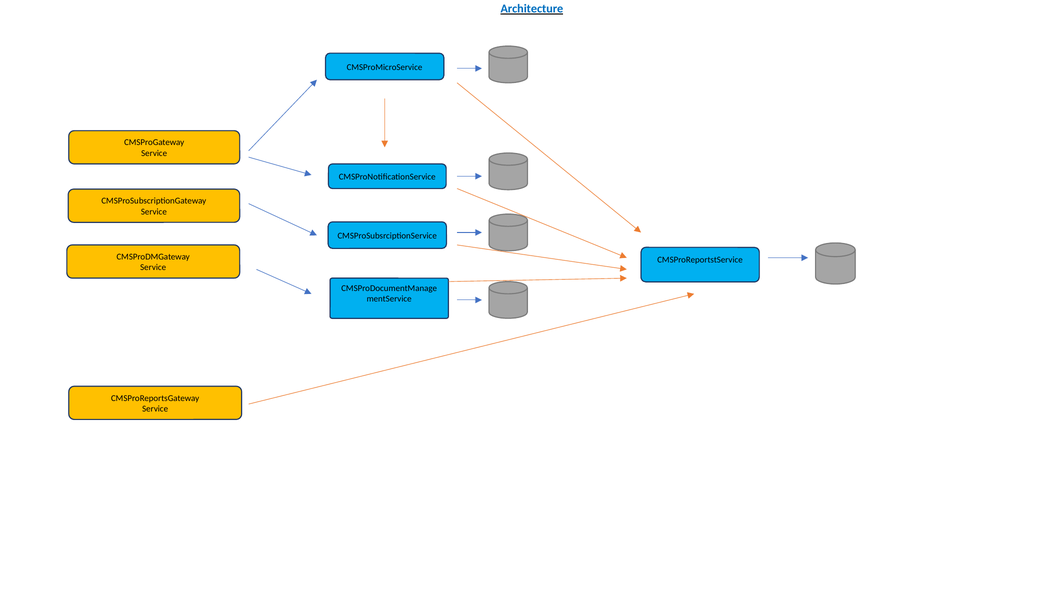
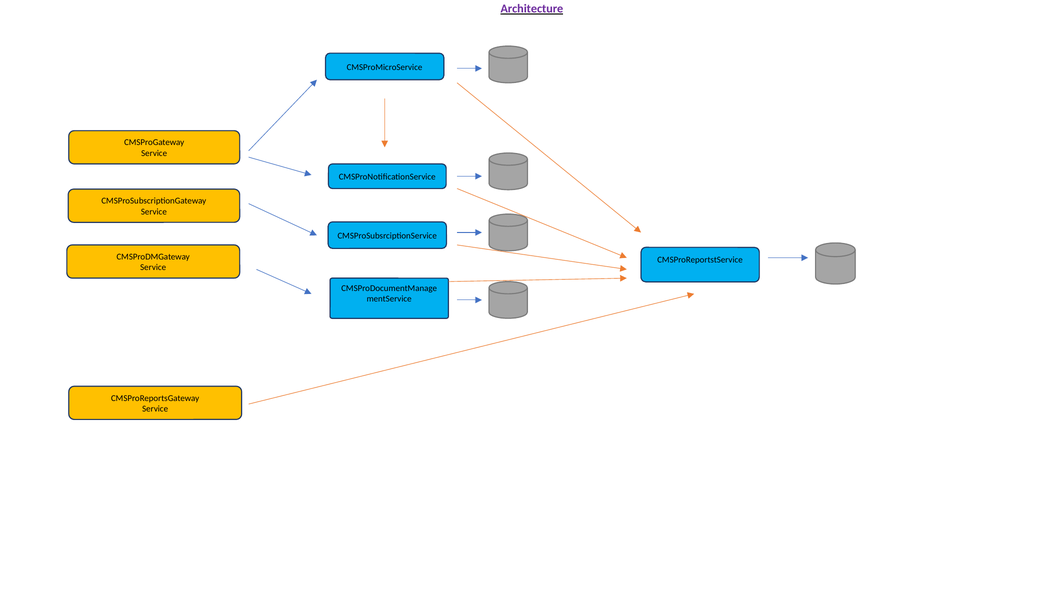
Architecture colour: blue -> purple
